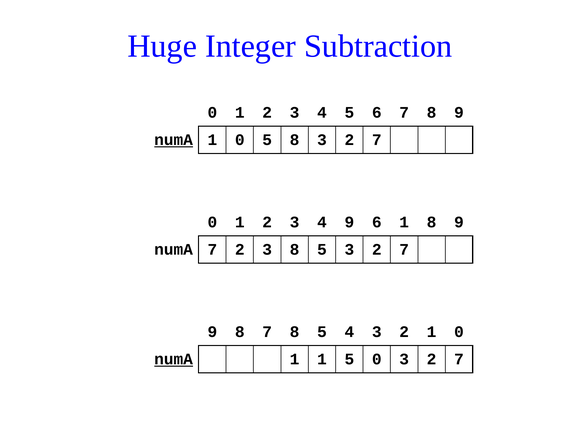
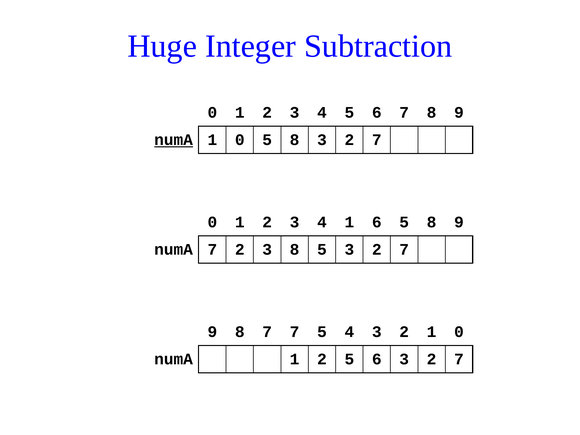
4 9: 9 -> 1
6 1: 1 -> 5
8 7 8: 8 -> 7
numA at (174, 359) underline: present -> none
1 at (322, 359): 1 -> 2
0 at (377, 359): 0 -> 6
